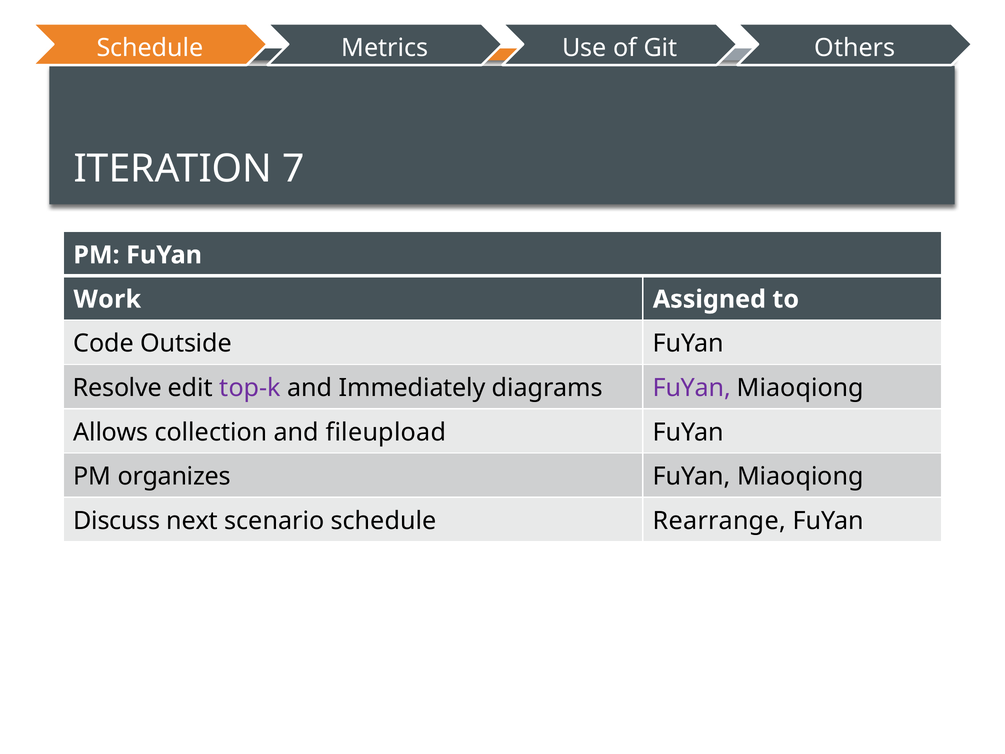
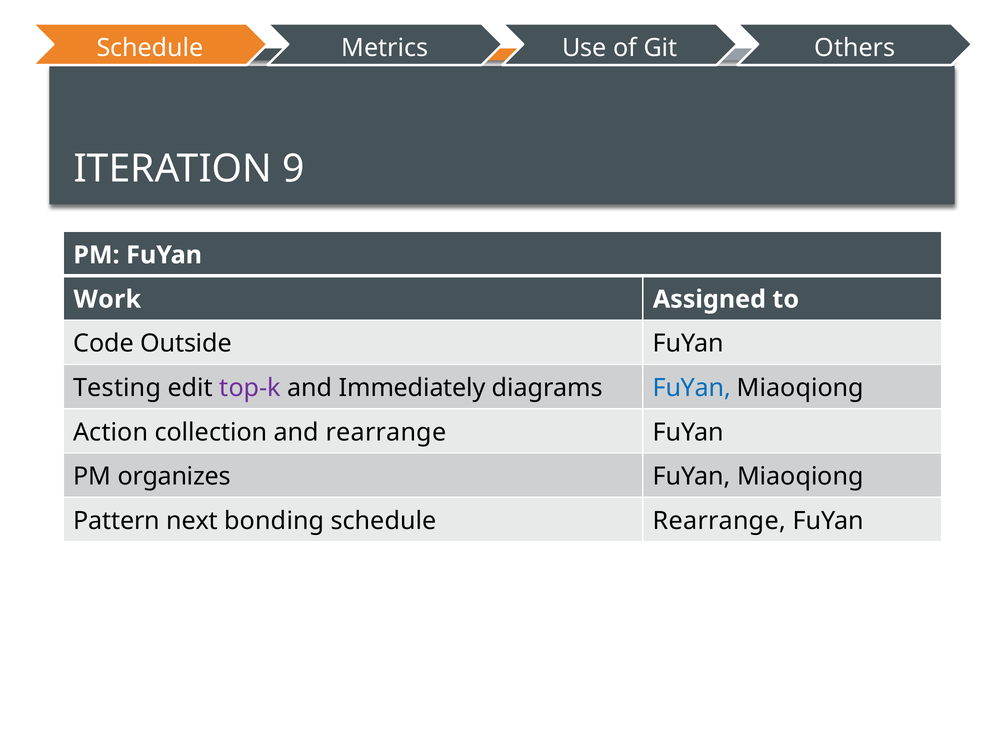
7: 7 -> 9
Resolve: Resolve -> Testing
FuYan at (692, 388) colour: purple -> blue
Allows: Allows -> Action
and fileupload: fileupload -> rearrange
Discuss: Discuss -> Pattern
scenario: scenario -> bonding
